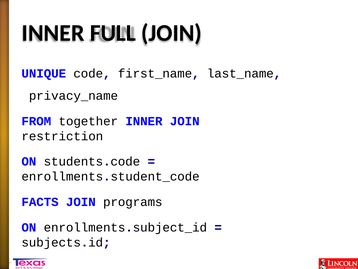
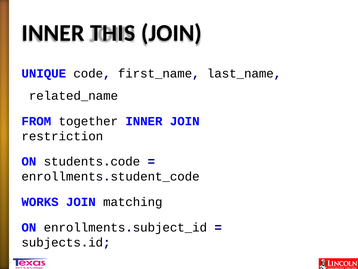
FULL: FULL -> THIS
privacy_name: privacy_name -> related_name
FACTS: FACTS -> WORKS
programs: programs -> matching
